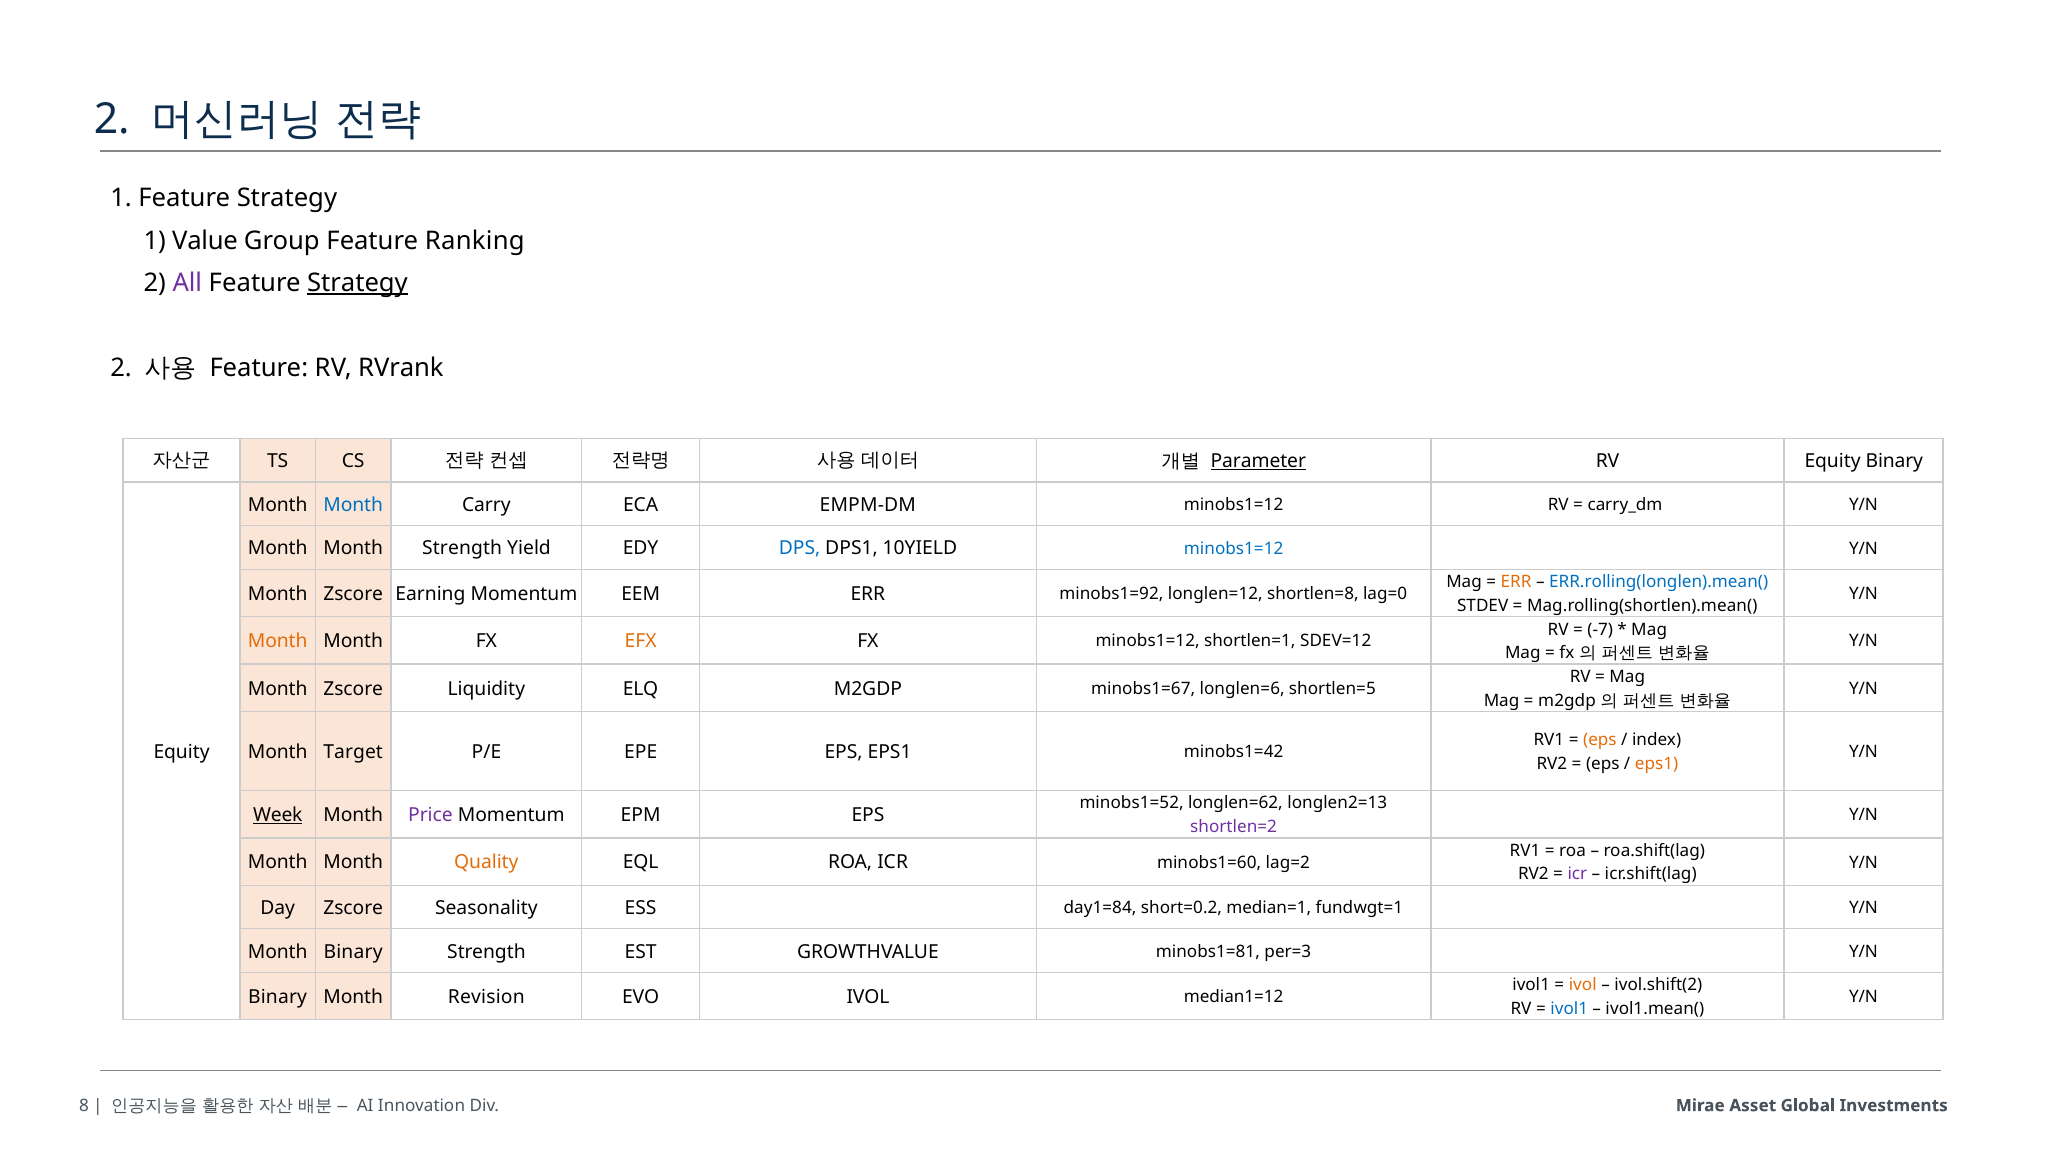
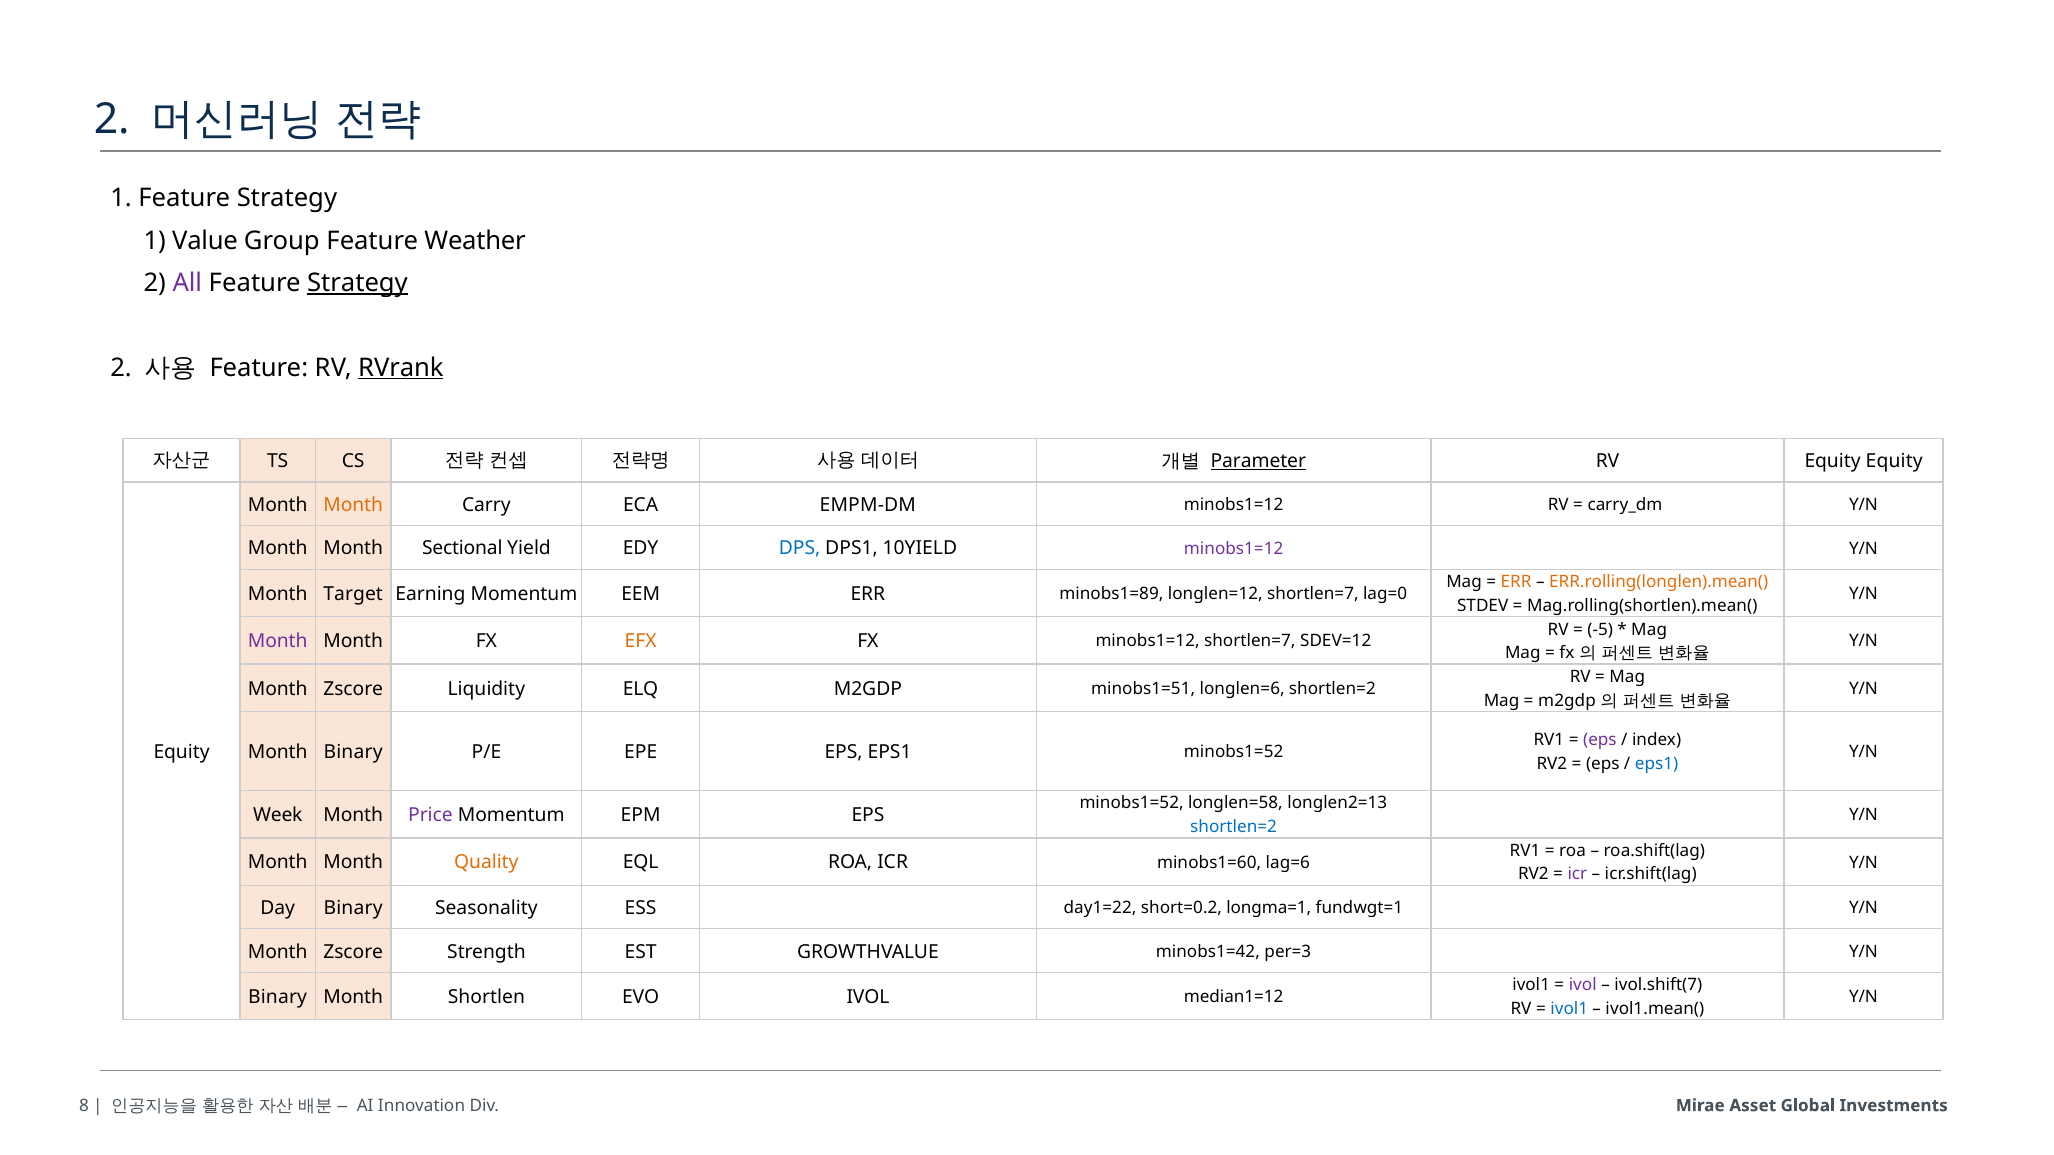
Ranking: Ranking -> Weather
RVrank underline: none -> present
RV Equity Binary: Binary -> Equity
Month at (353, 505) colour: blue -> orange
Month Strength: Strength -> Sectional
minobs1=12 at (1234, 549) colour: blue -> purple
ERR.rolling(longlen).mean( colour: blue -> orange
Zscore at (353, 594): Zscore -> Target
minobs1=92: minobs1=92 -> minobs1=89
longlen=12 shortlen=8: shortlen=8 -> shortlen=7
-7: -7 -> -5
Month at (278, 642) colour: orange -> purple
minobs1=12 shortlen=1: shortlen=1 -> shortlen=7
minobs1=67: minobs1=67 -> minobs1=51
longlen=6 shortlen=5: shortlen=5 -> shortlen=2
eps at (1600, 740) colour: orange -> purple
Month Target: Target -> Binary
EPS1 minobs1=42: minobs1=42 -> minobs1=52
eps1 at (1657, 764) colour: orange -> blue
longlen=62: longlen=62 -> longlen=58
Week underline: present -> none
shortlen=2 at (1234, 827) colour: purple -> blue
lag=2: lag=2 -> lag=6
Day Zscore: Zscore -> Binary
day1=84: day1=84 -> day1=22
median=1: median=1 -> longma=1
Binary at (353, 952): Binary -> Zscore
minobs1=81: minobs1=81 -> minobs1=42
ivol at (1583, 986) colour: orange -> purple
ivol.shift(2: ivol.shift(2 -> ivol.shift(7
Revision: Revision -> Shortlen
